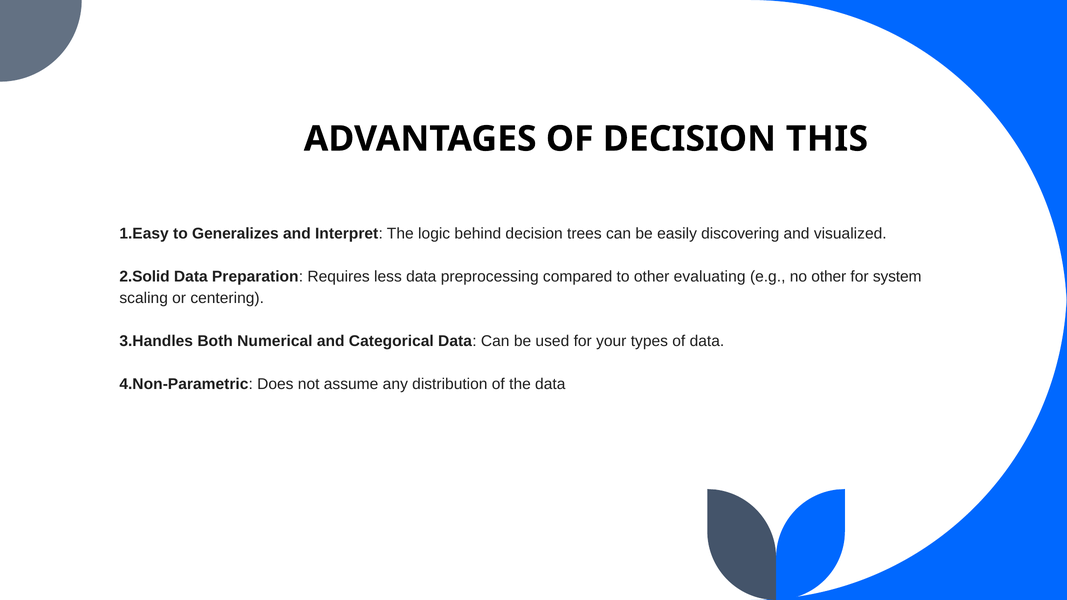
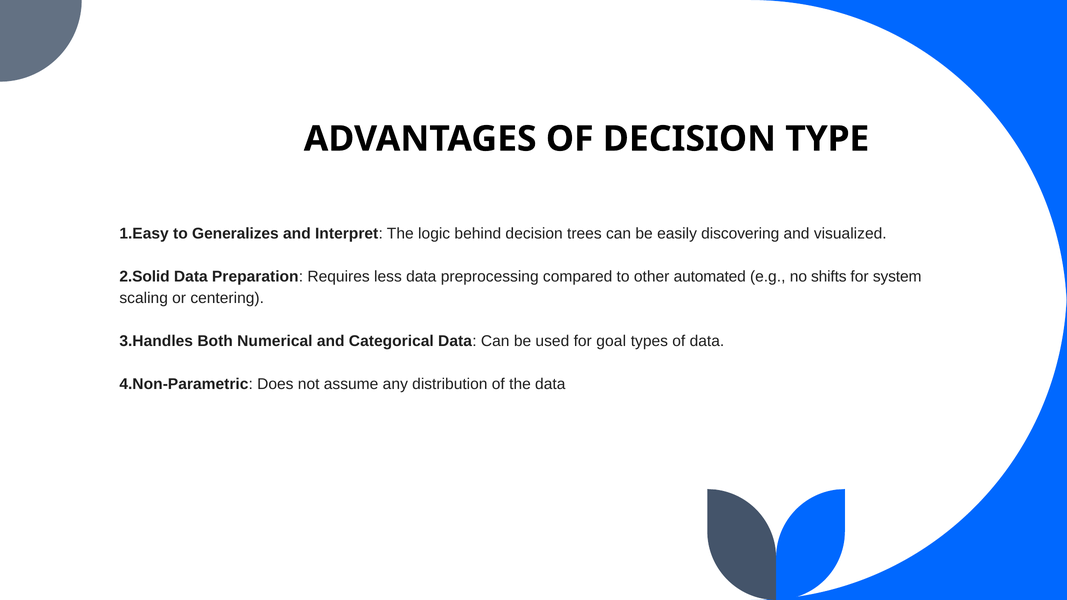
THIS: THIS -> TYPE
evaluating: evaluating -> automated
no other: other -> shifts
your: your -> goal
